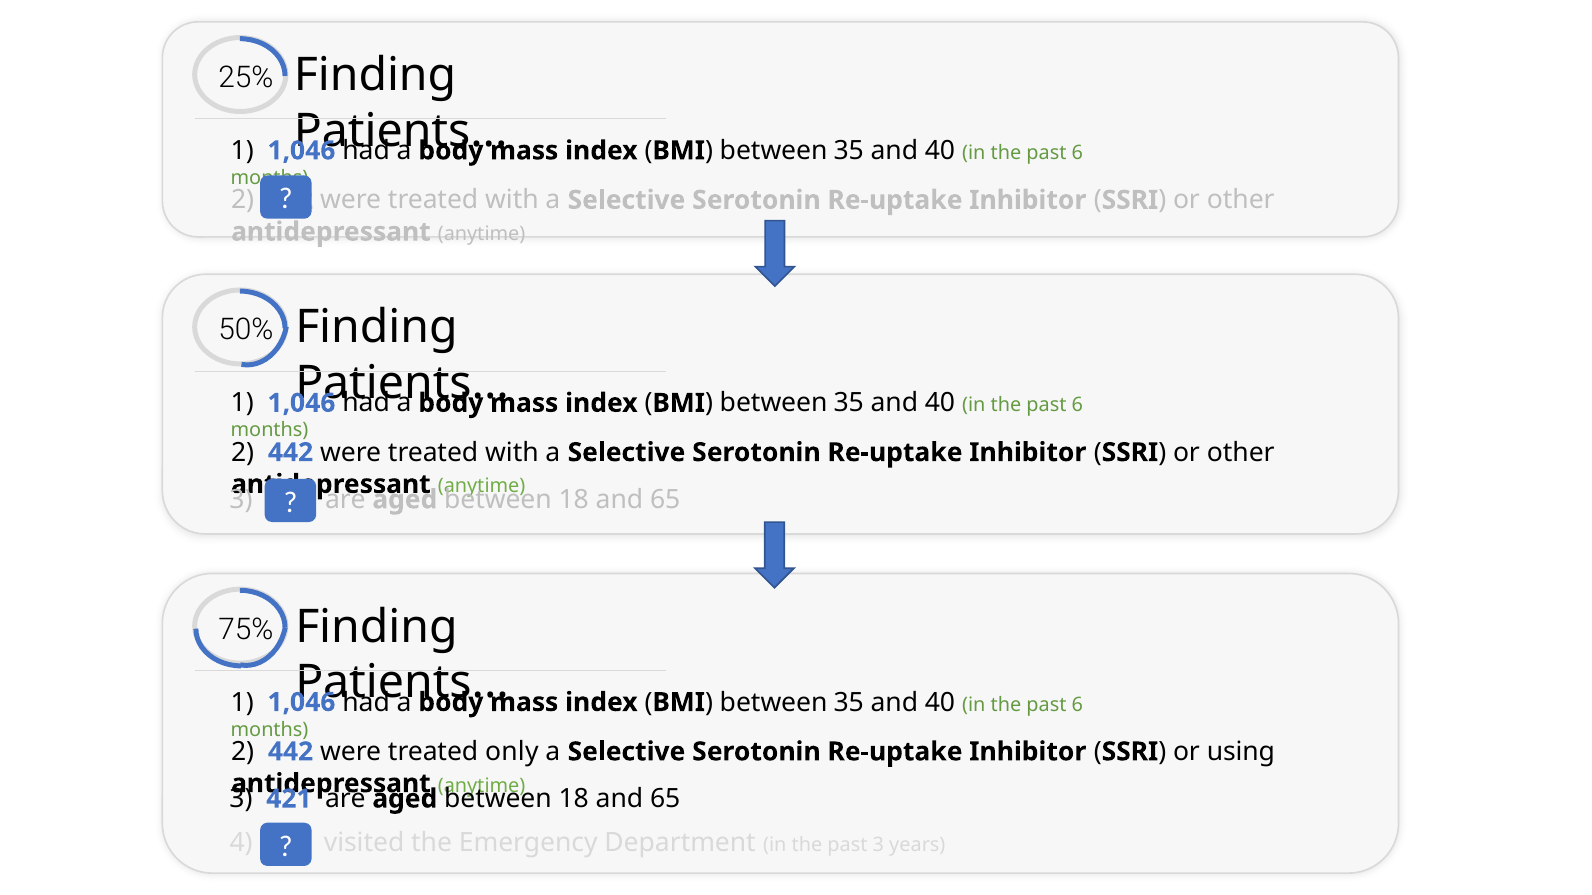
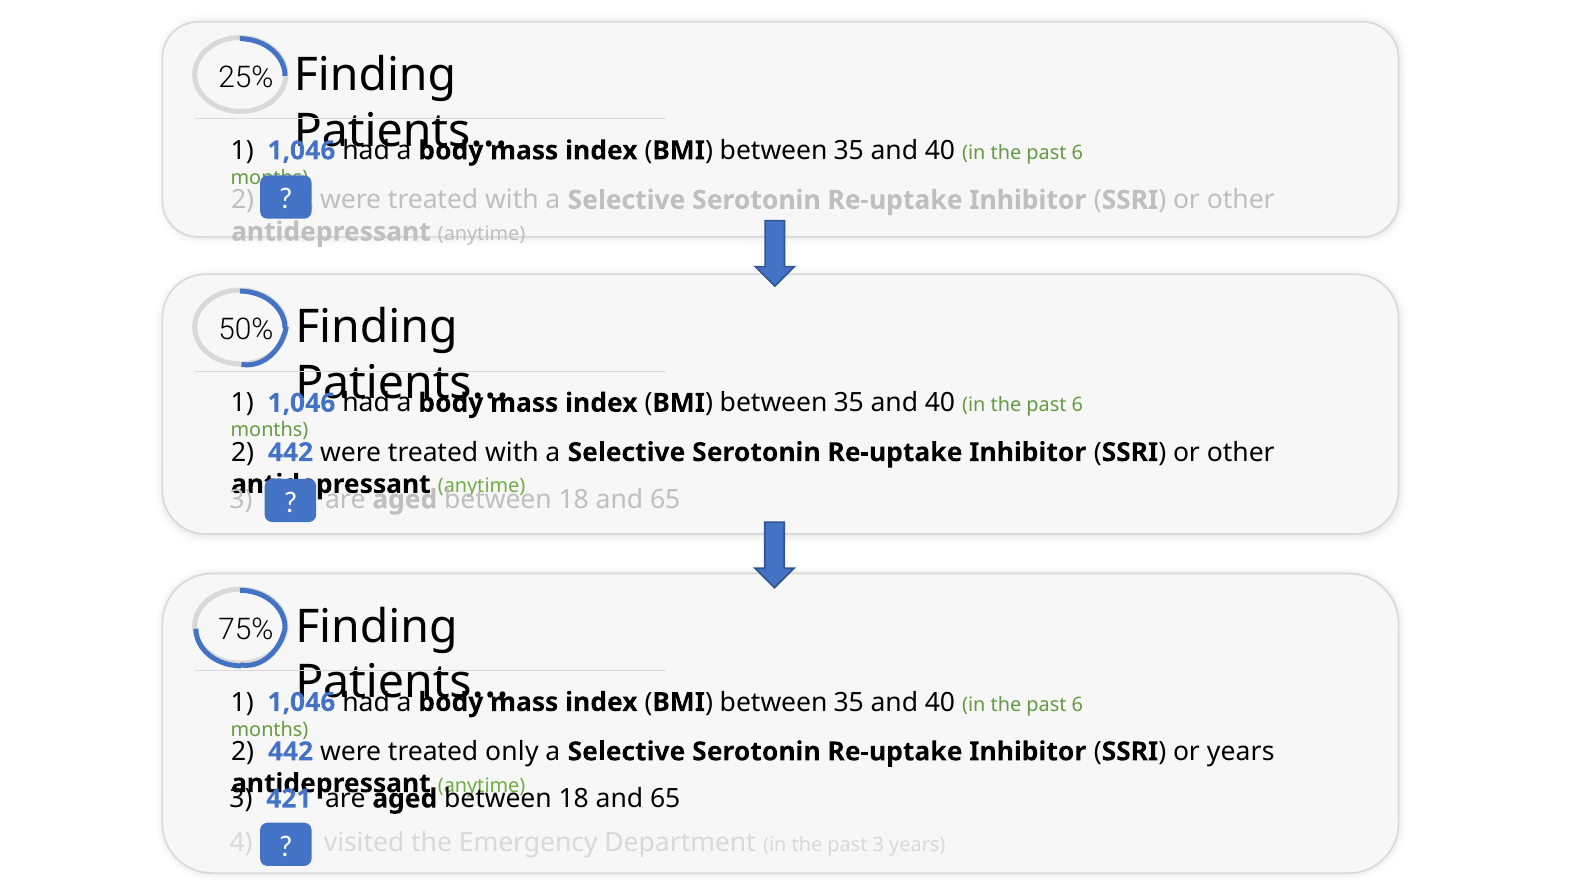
or using: using -> years
